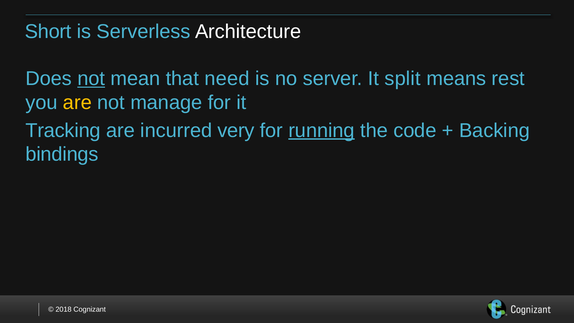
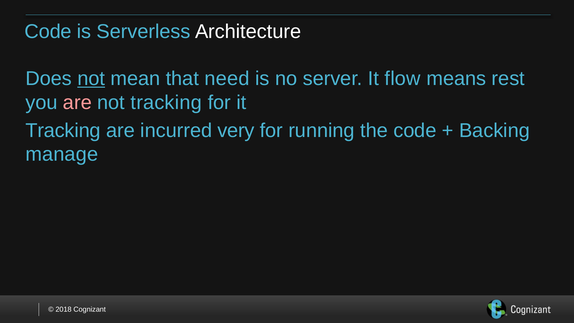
Short at (48, 31): Short -> Code
split: split -> flow
are at (77, 103) colour: yellow -> pink
not manage: manage -> tracking
running underline: present -> none
bindings: bindings -> manage
